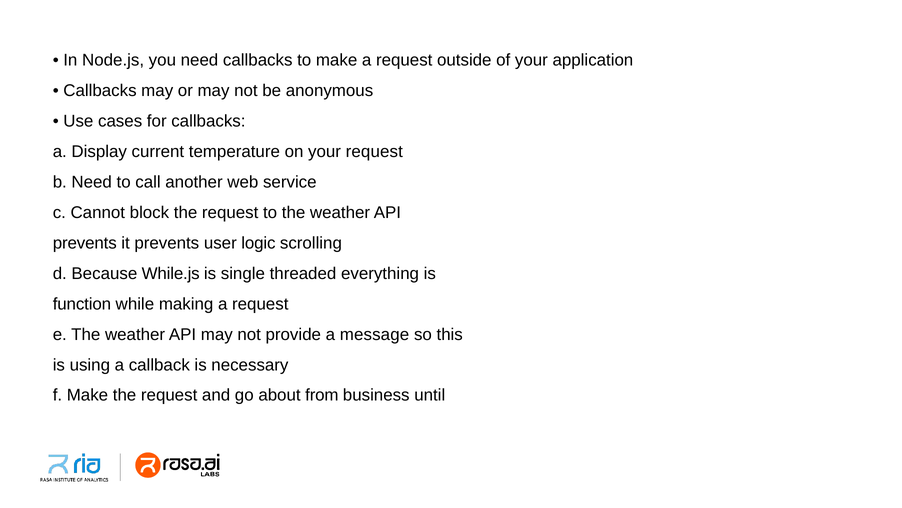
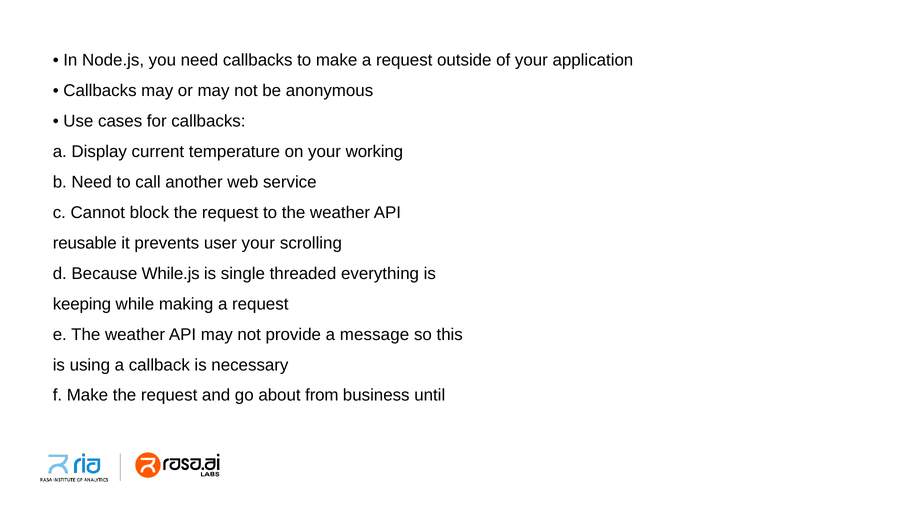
your request: request -> working
prevents at (85, 243): prevents -> reusable
user logic: logic -> your
function: function -> keeping
